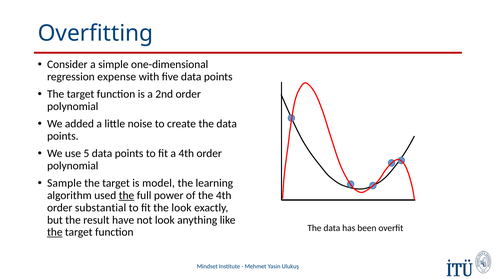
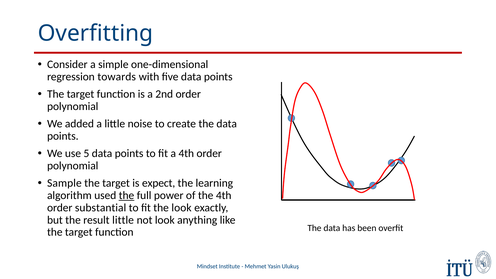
expense: expense -> towards
model: model -> expect
result have: have -> little
the at (55, 232) underline: present -> none
